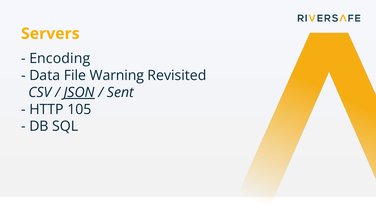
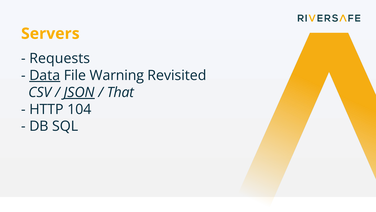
Encoding: Encoding -> Requests
Data underline: none -> present
Sent: Sent -> That
105: 105 -> 104
